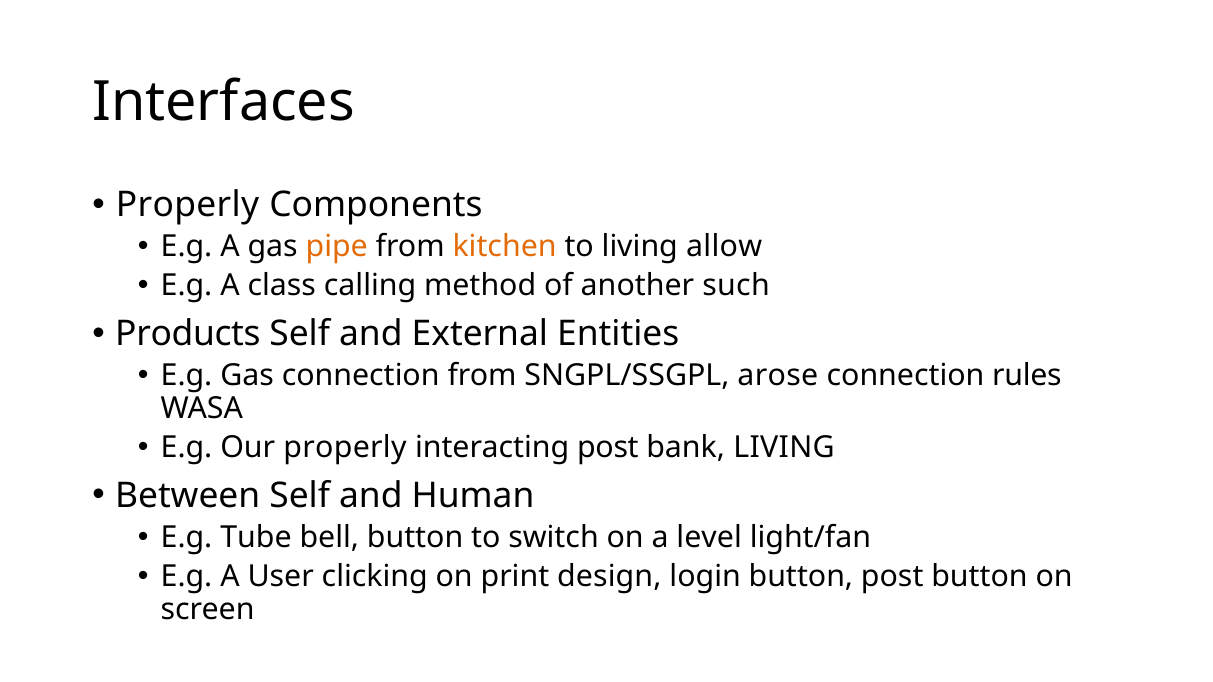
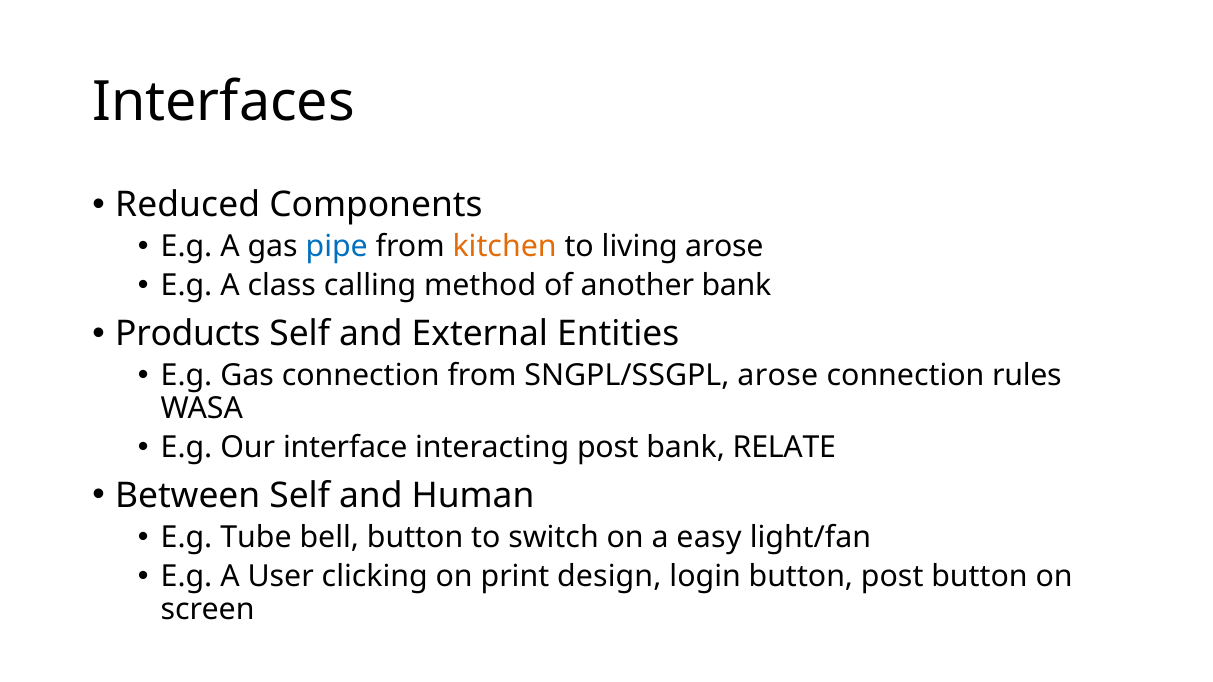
Properly at (188, 205): Properly -> Reduced
pipe colour: orange -> blue
living allow: allow -> arose
another such: such -> bank
Our properly: properly -> interface
bank LIVING: LIVING -> RELATE
level: level -> easy
